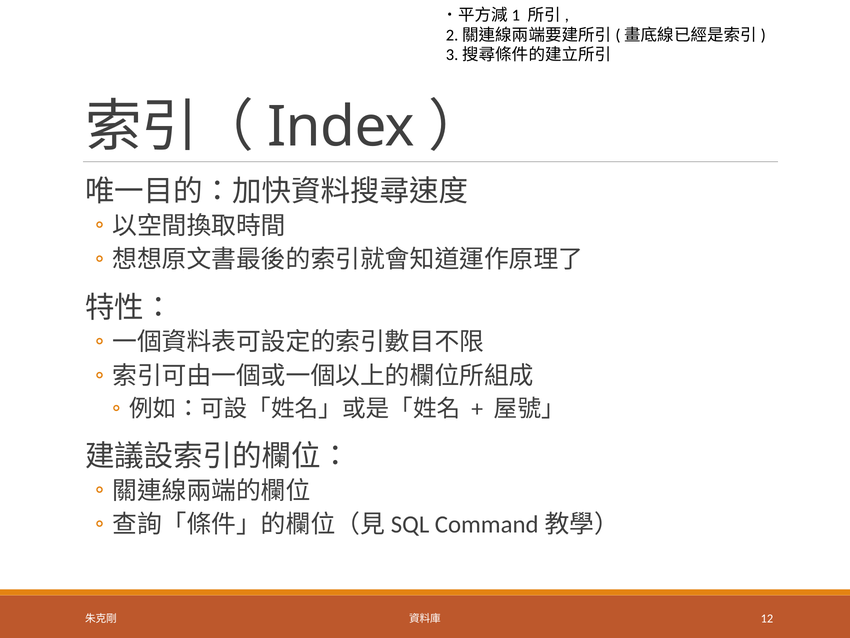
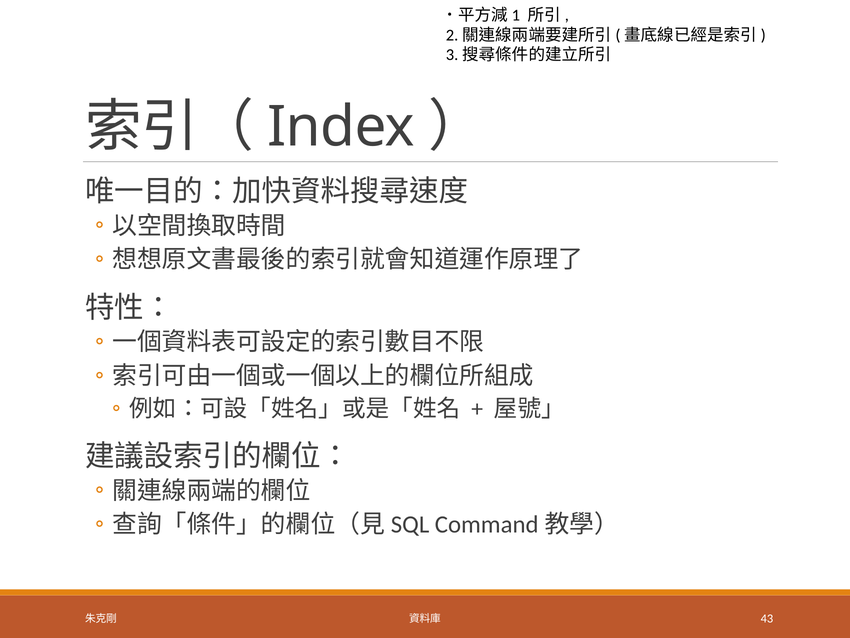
12: 12 -> 43
